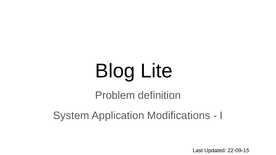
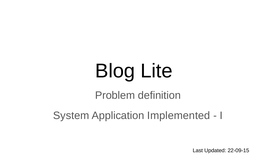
Modifications: Modifications -> Implemented
